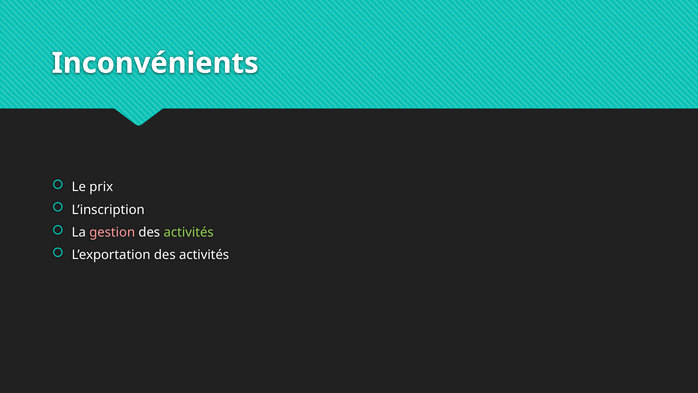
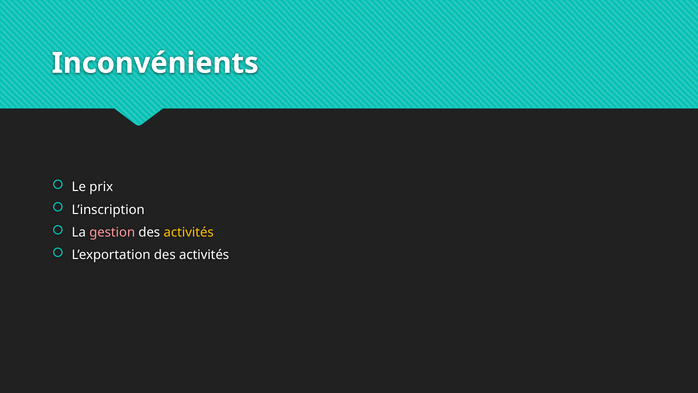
activités at (189, 232) colour: light green -> yellow
